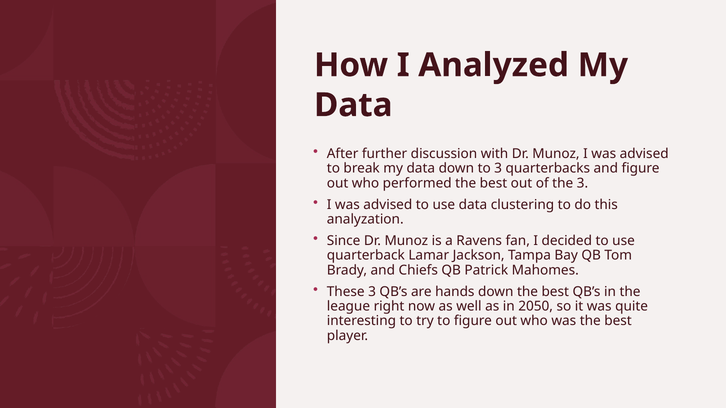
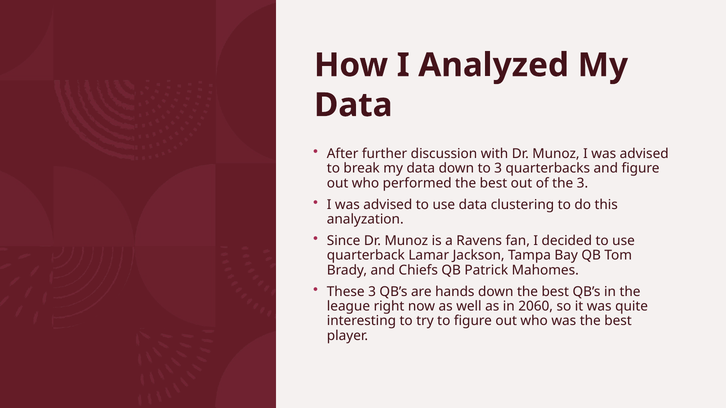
2050: 2050 -> 2060
